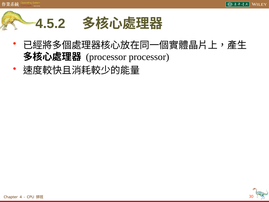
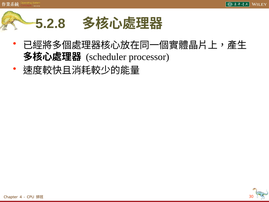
4.5.2: 4.5.2 -> 5.2.8
processor at (106, 57): processor -> scheduler
